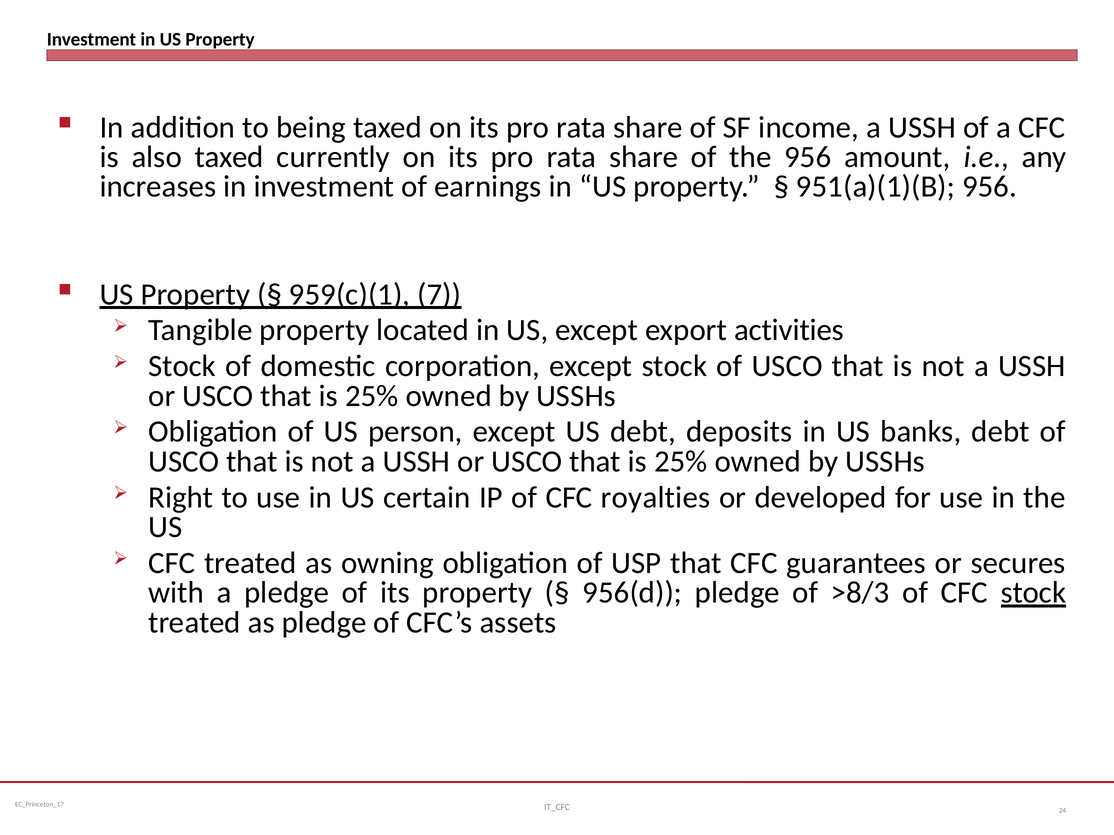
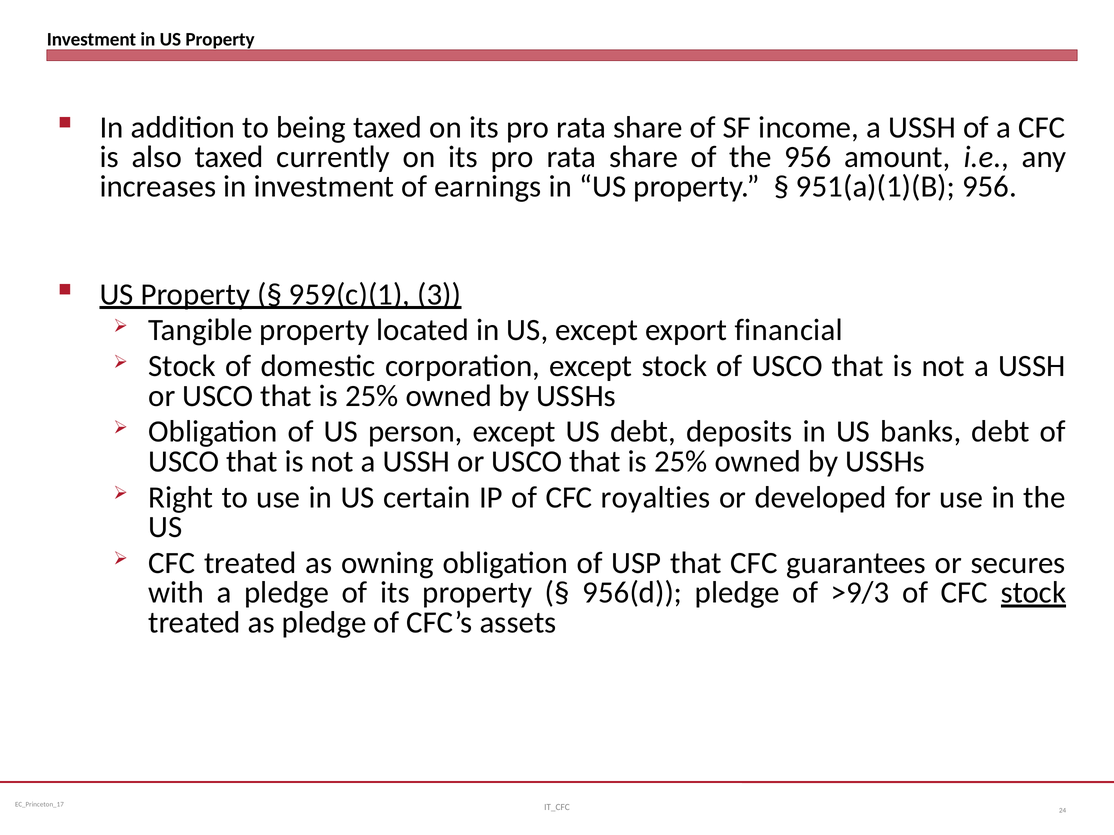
7: 7 -> 3
activities: activities -> financial
>8/3: >8/3 -> >9/3
